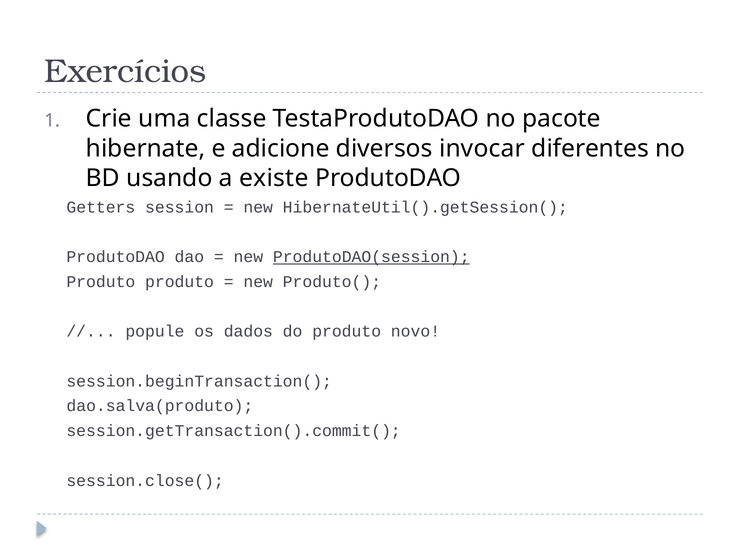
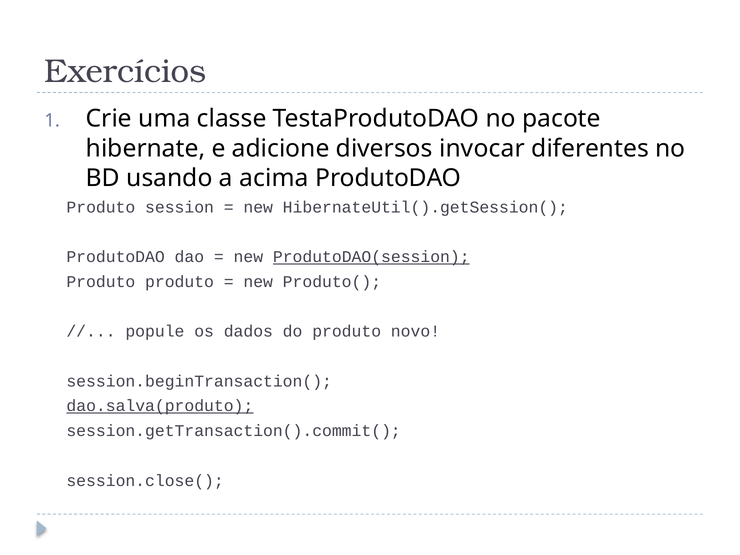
existe: existe -> acima
Getters at (101, 207): Getters -> Produto
dao.salva(produto underline: none -> present
